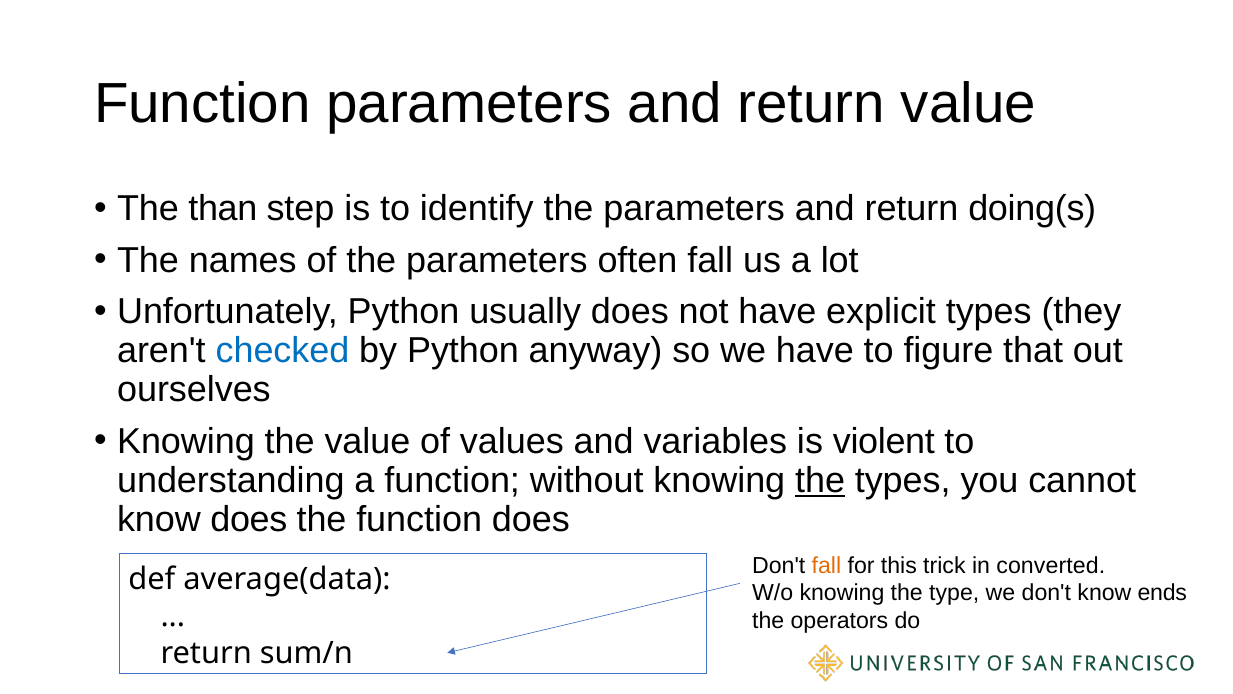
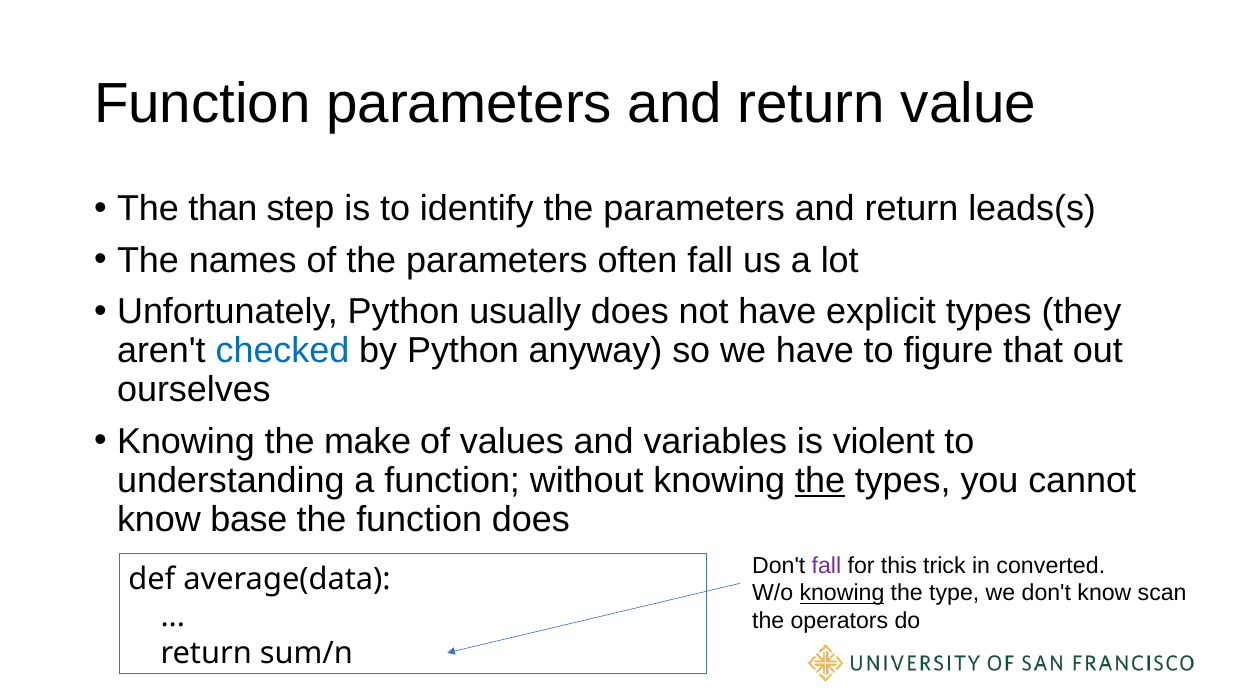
doing(s: doing(s -> leads(s
the value: value -> make
know does: does -> base
fall at (826, 565) colour: orange -> purple
knowing at (842, 593) underline: none -> present
ends: ends -> scan
